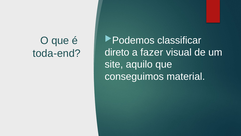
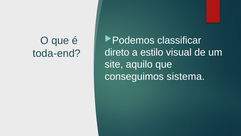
fazer: fazer -> estilo
material: material -> sistema
